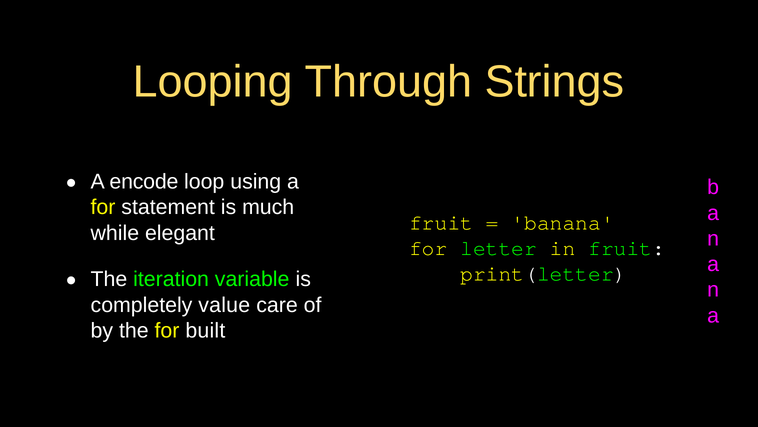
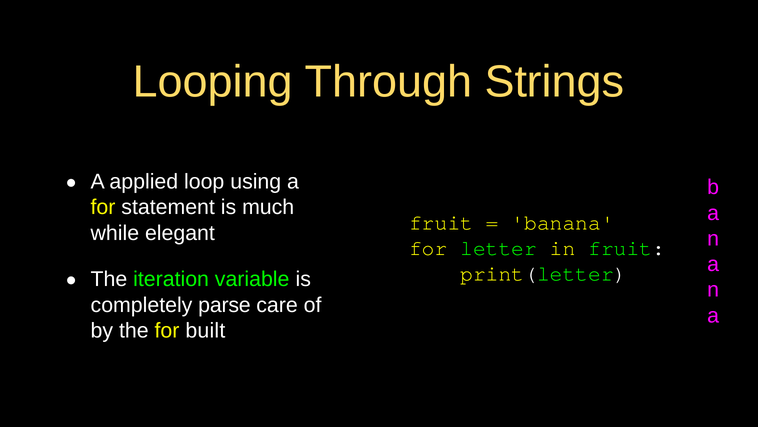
encode: encode -> applied
value: value -> parse
